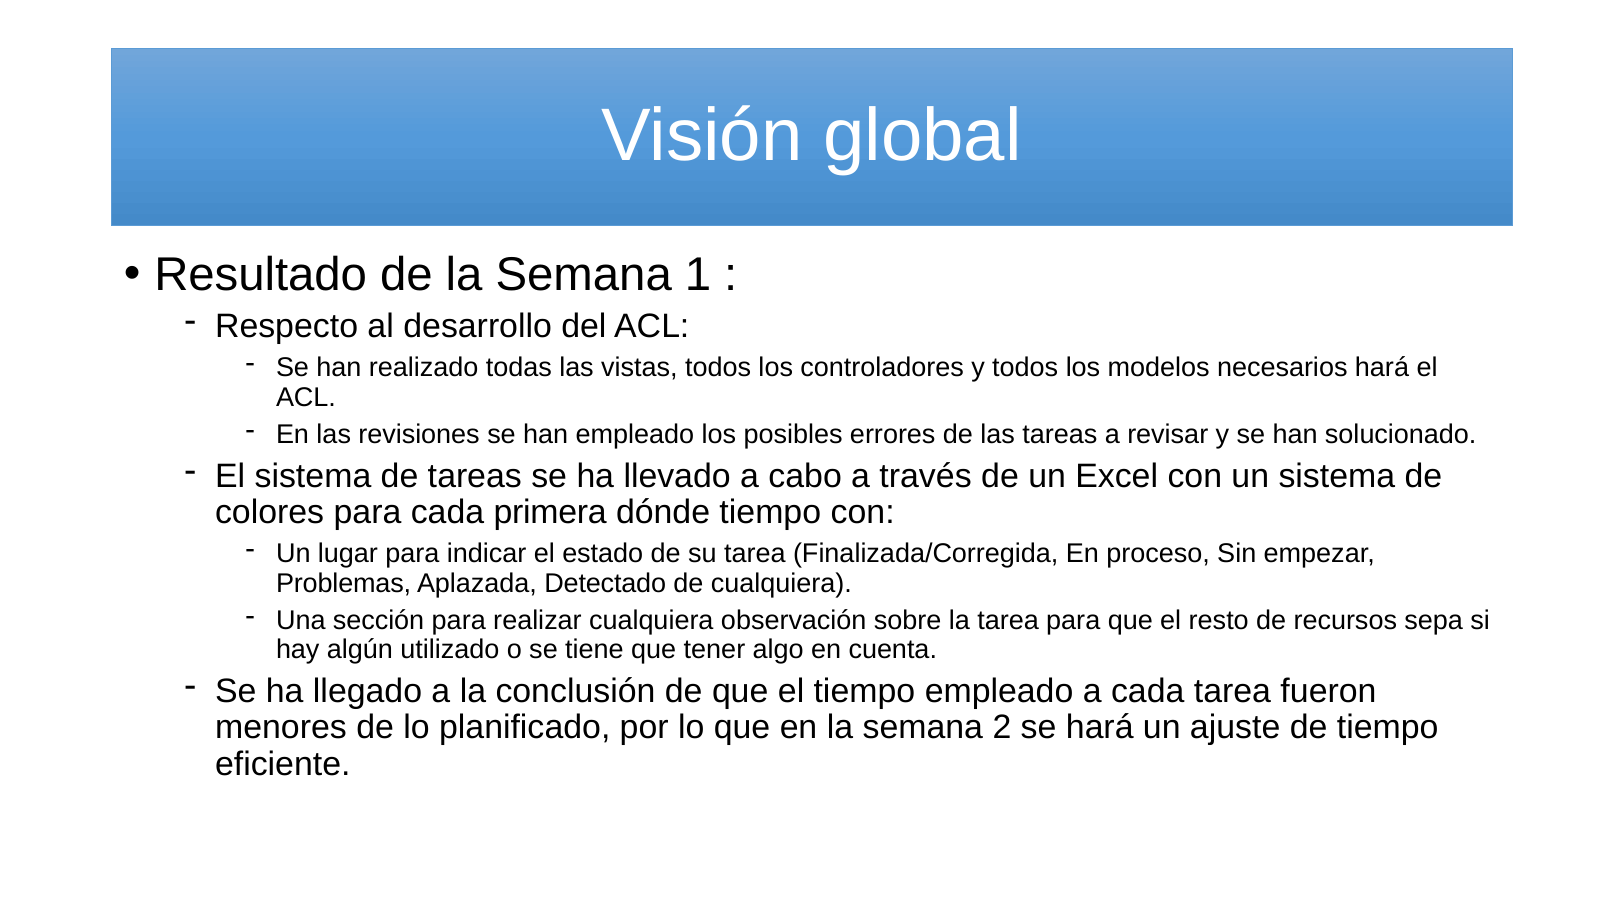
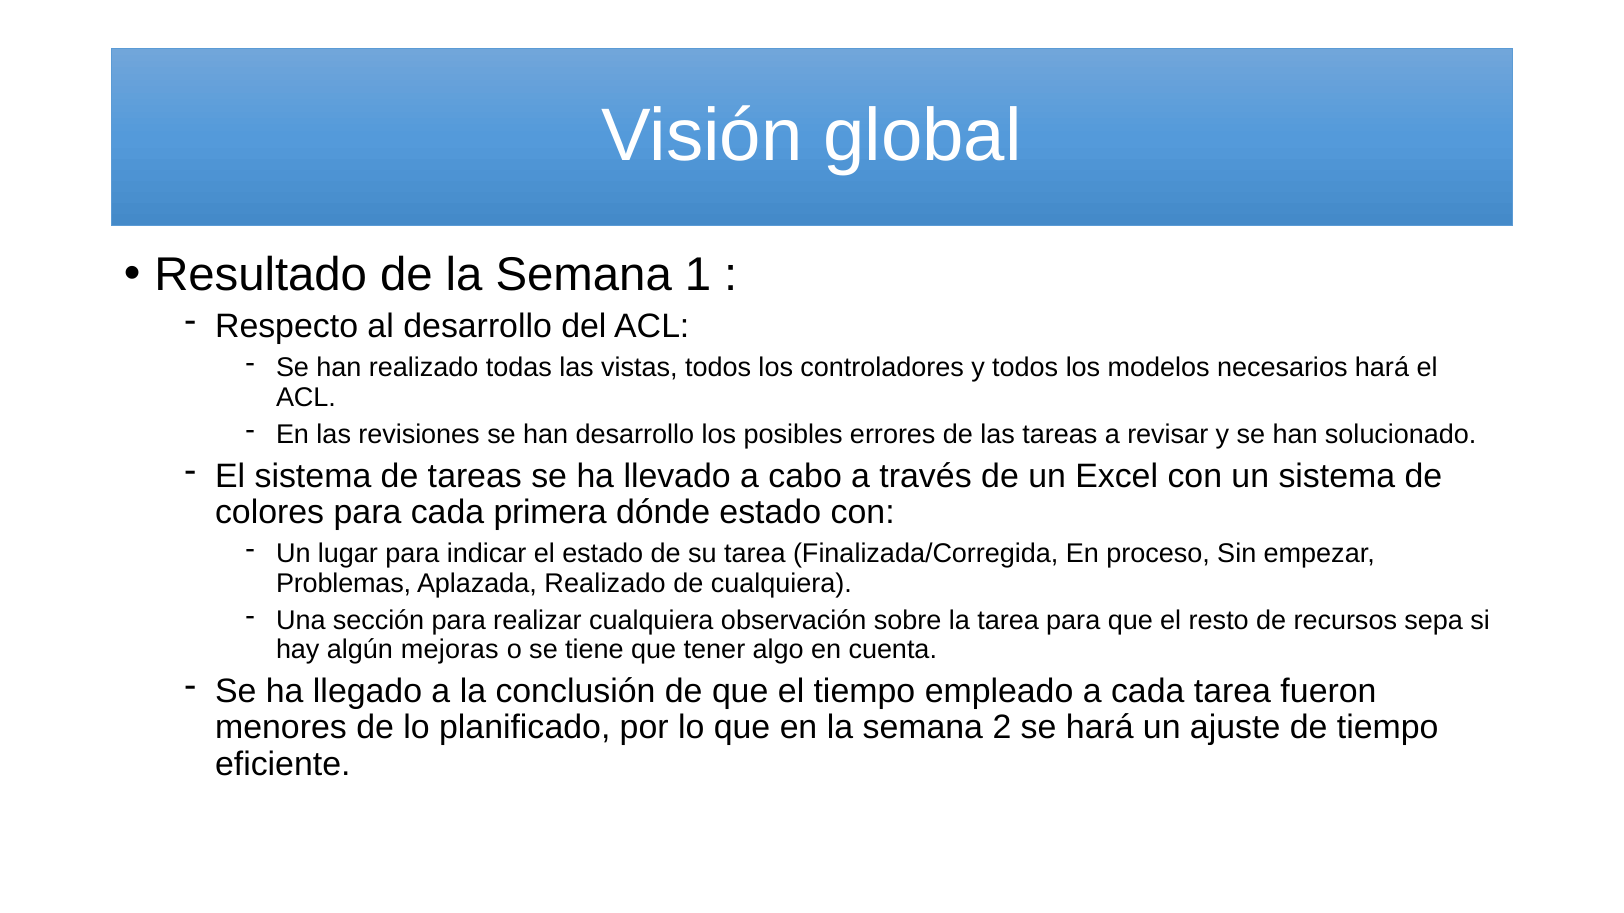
han empleado: empleado -> desarrollo
dónde tiempo: tiempo -> estado
Aplazada Detectado: Detectado -> Realizado
utilizado: utilizado -> mejoras
